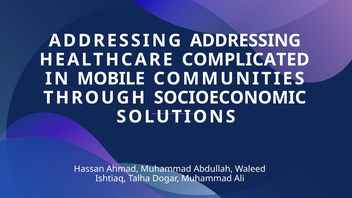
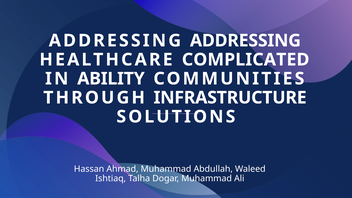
MOBILE: MOBILE -> ABILITY
SOCIOECONOMIC: SOCIOECONOMIC -> INFRASTRUCTURE
